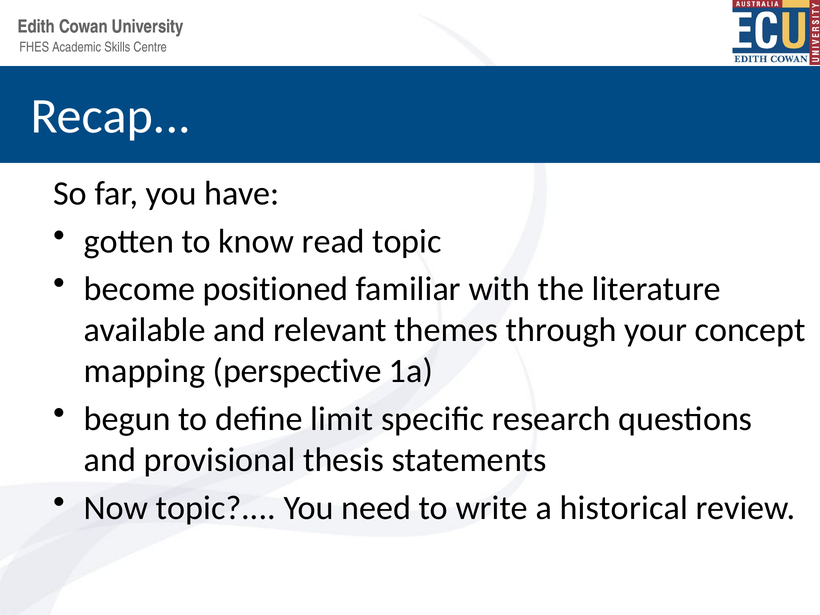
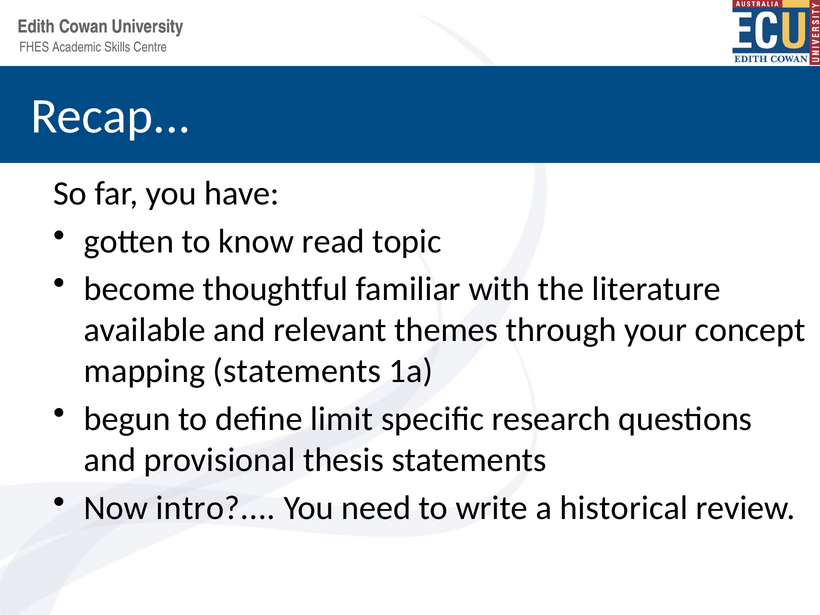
positioned: positioned -> thoughtful
mapping perspective: perspective -> statements
Now topic: topic -> intro
